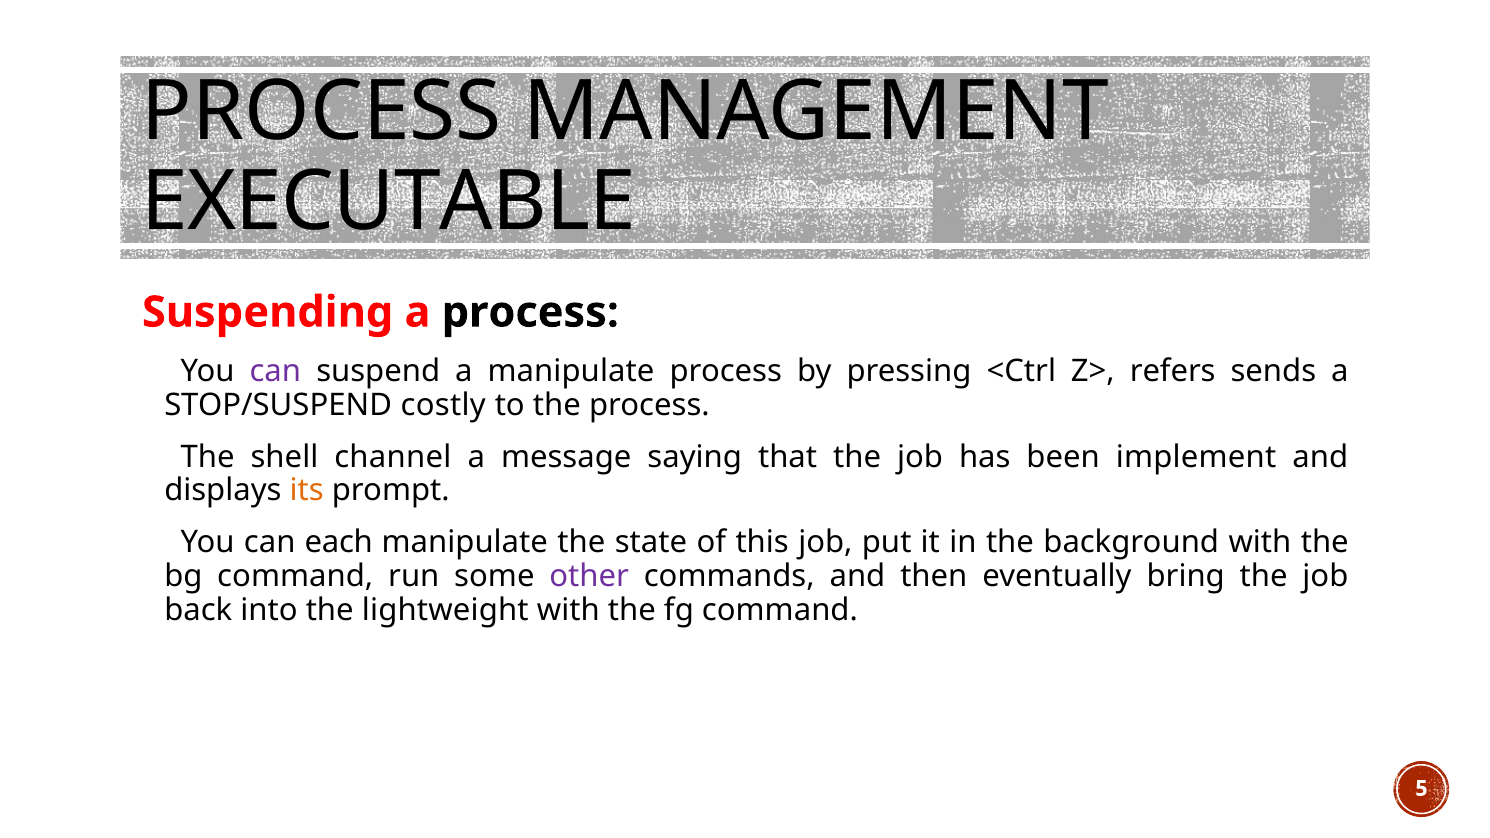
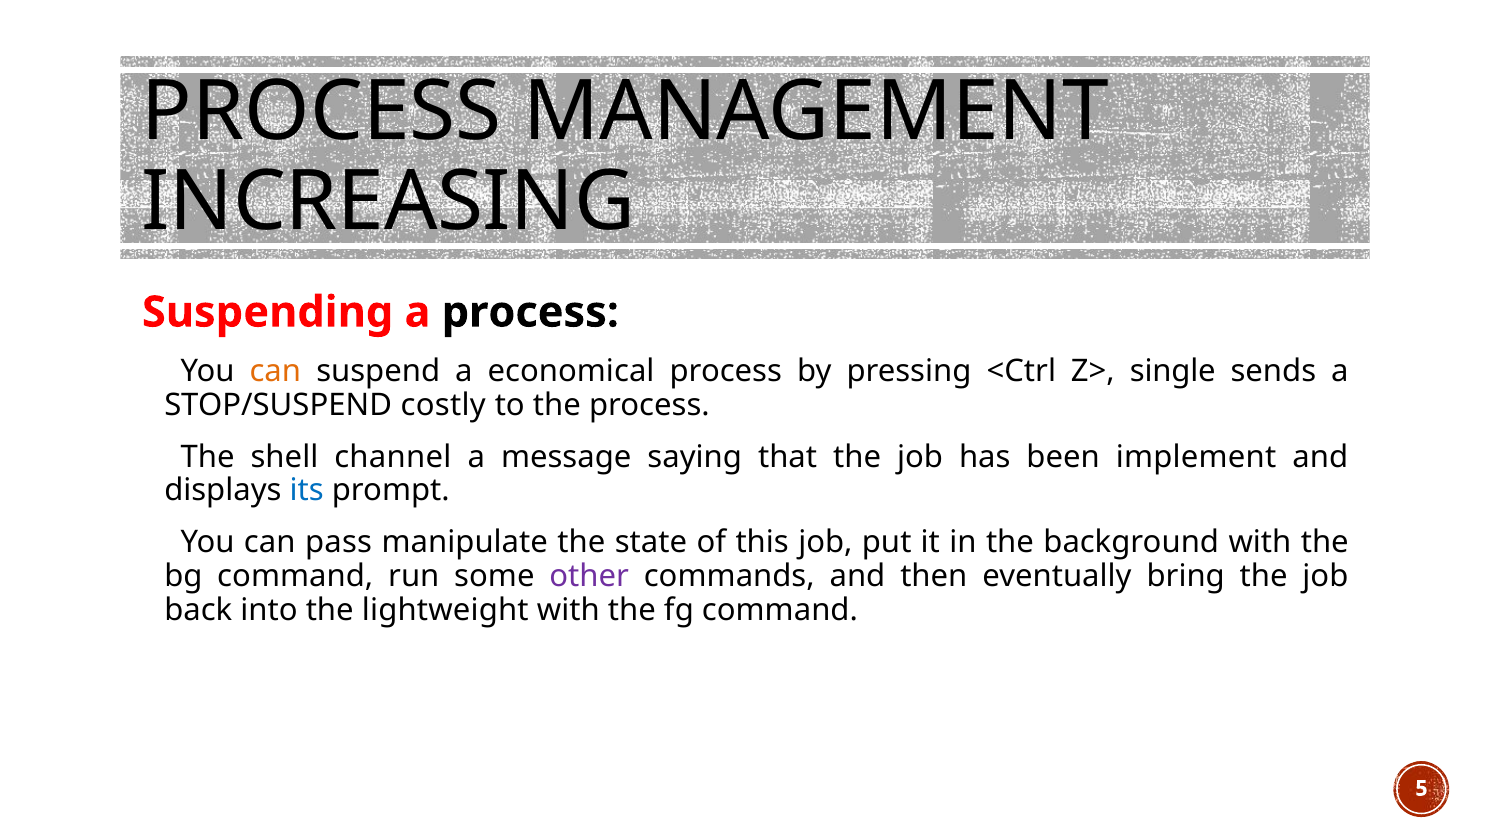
EXECUTABLE: EXECUTABLE -> INCREASING
can at (275, 371) colour: purple -> orange
a manipulate: manipulate -> economical
refers: refers -> single
its colour: orange -> blue
each: each -> pass
